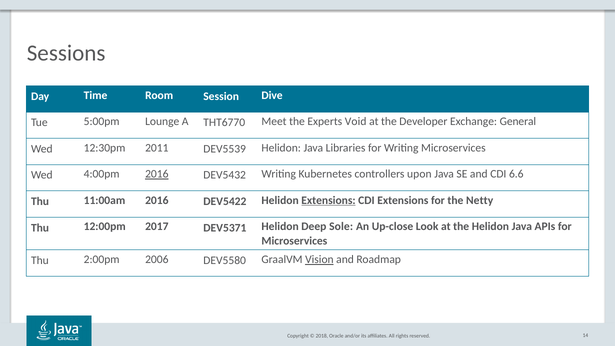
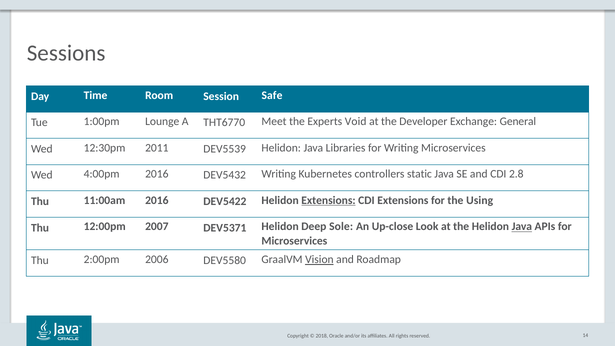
Dive: Dive -> Safe
5:00pm: 5:00pm -> 1:00pm
2016 at (157, 174) underline: present -> none
upon: upon -> static
6.6: 6.6 -> 2.8
Netty: Netty -> Using
2017: 2017 -> 2007
Java at (522, 227) underline: none -> present
